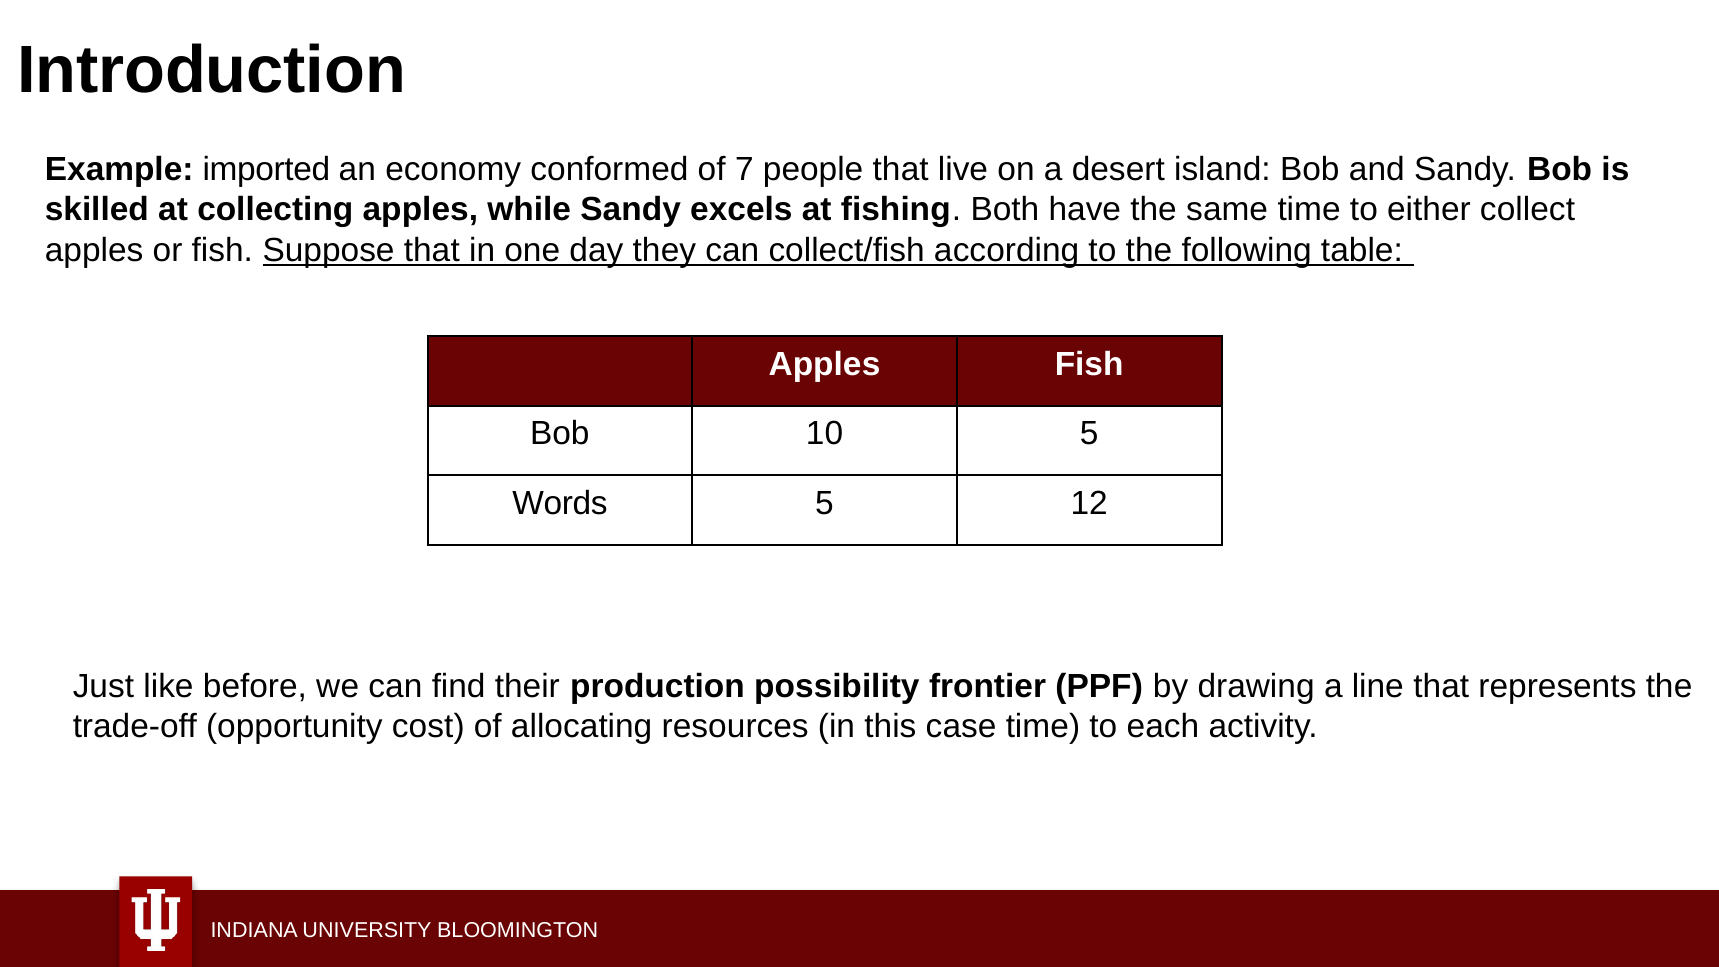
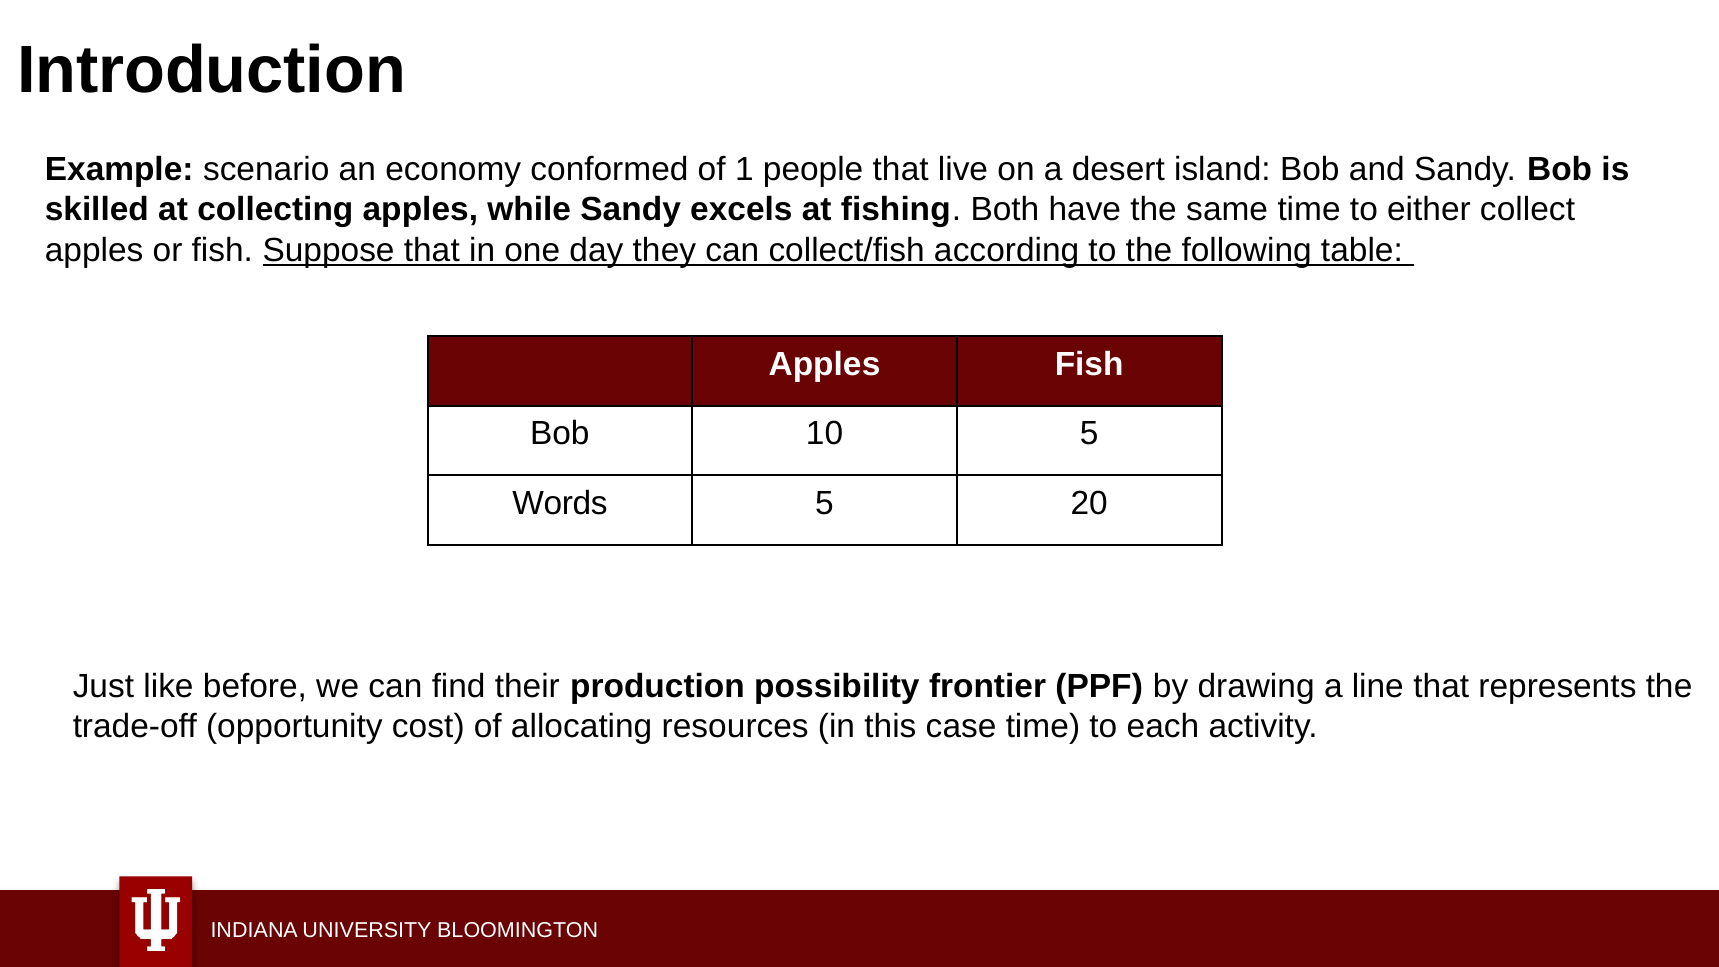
imported: imported -> scenario
7: 7 -> 1
12: 12 -> 20
